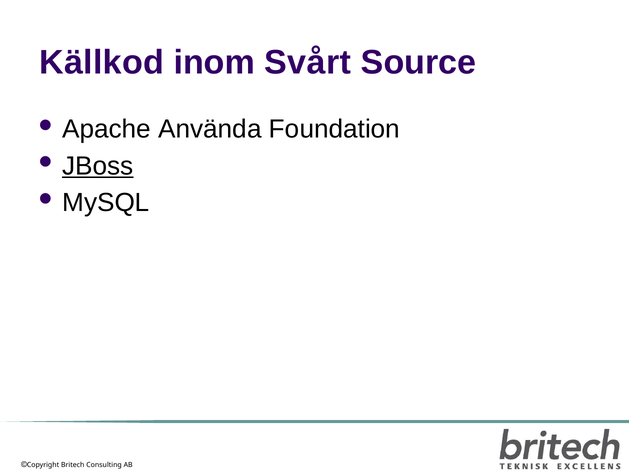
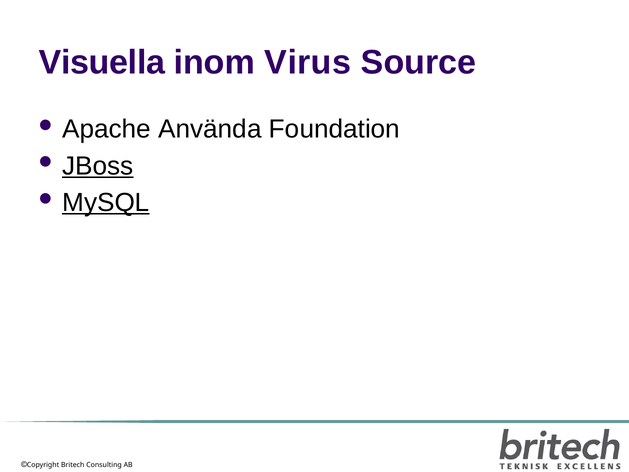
Källkod: Källkod -> Visuella
Svårt: Svårt -> Virus
MySQL underline: none -> present
